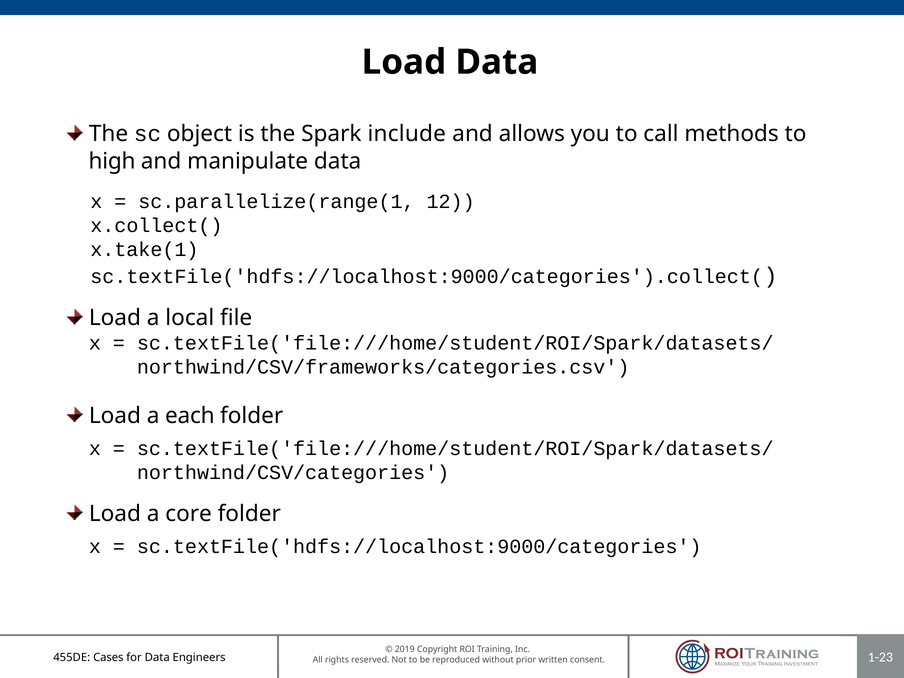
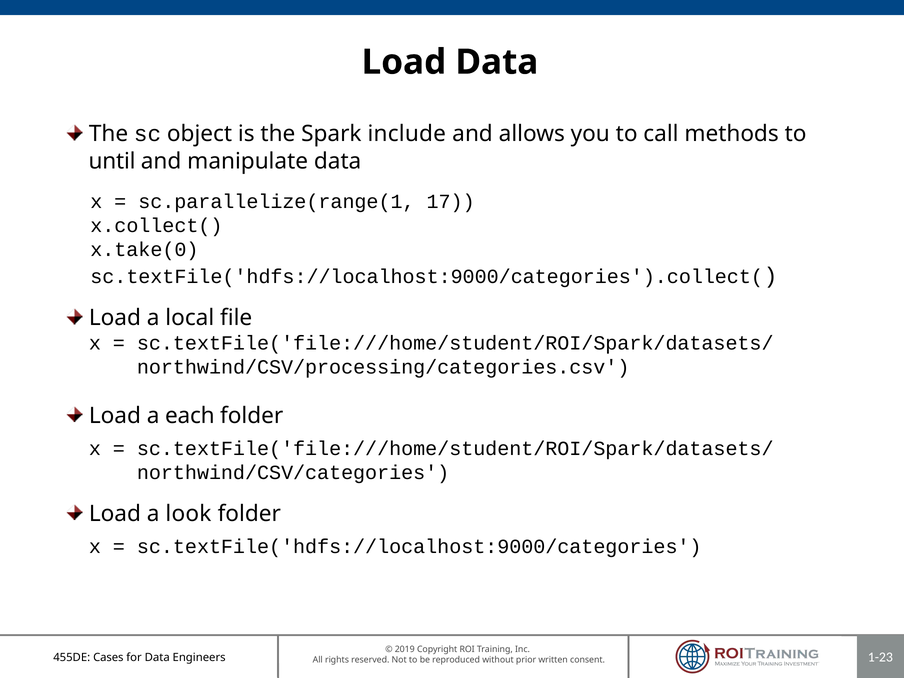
high: high -> until
12: 12 -> 17
x.take(1: x.take(1 -> x.take(0
northwind/CSV/frameworks/categories.csv: northwind/CSV/frameworks/categories.csv -> northwind/CSV/processing/categories.csv
core: core -> look
